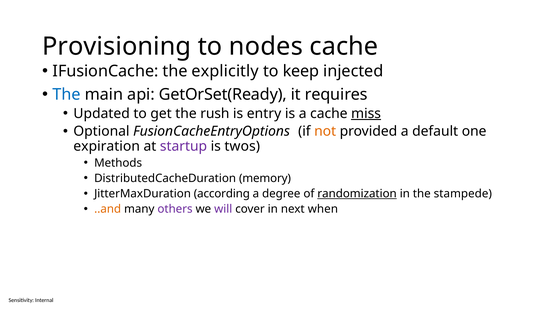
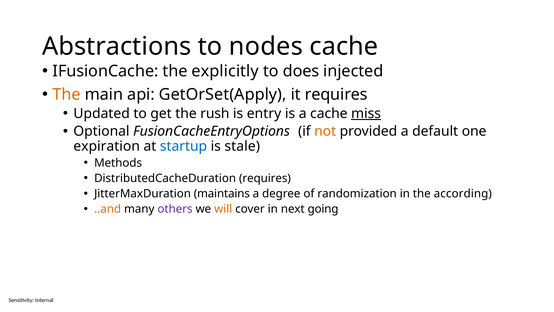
Provisioning: Provisioning -> Abstractions
keep: keep -> does
The at (67, 94) colour: blue -> orange
GetOrSet(Ready: GetOrSet(Ready -> GetOrSet(Apply
startup colour: purple -> blue
twos: twos -> stale
DistributedCacheDuration memory: memory -> requires
according: according -> maintains
randomization underline: present -> none
stampede: stampede -> according
will colour: purple -> orange
when: when -> going
